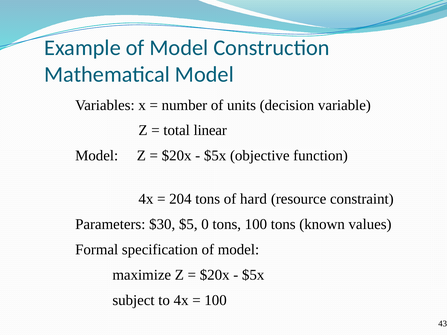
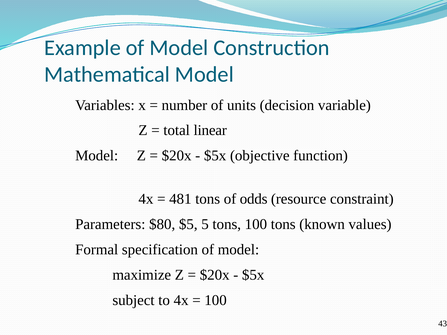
204: 204 -> 481
hard: hard -> odds
$30: $30 -> $80
0: 0 -> 5
